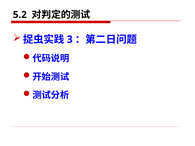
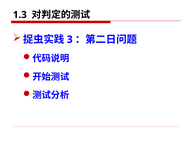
5.2: 5.2 -> 1.3
